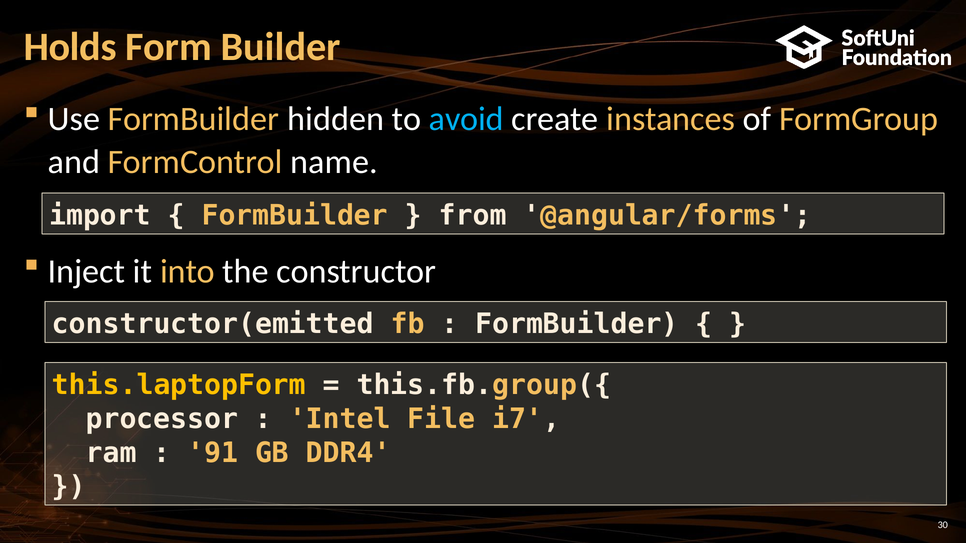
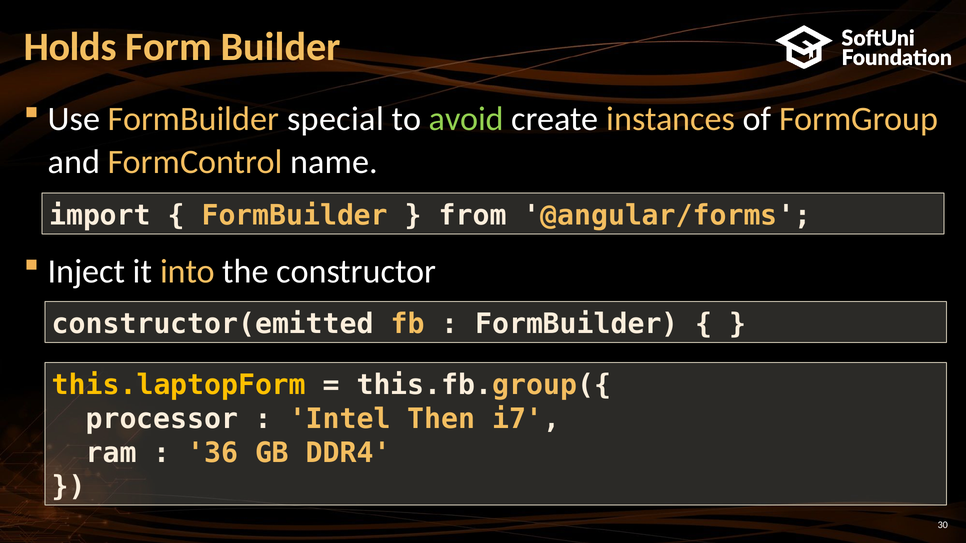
hidden: hidden -> special
avoid colour: light blue -> light green
File: File -> Then
91: 91 -> 36
